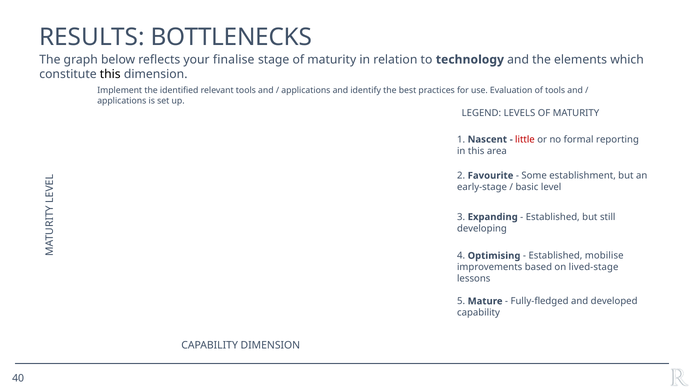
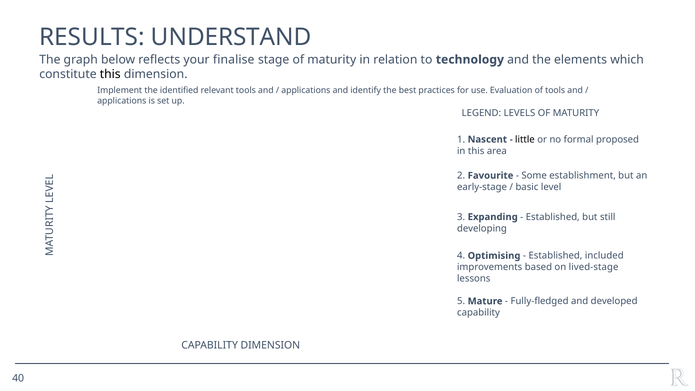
BOTTLENECKS: BOTTLENECKS -> UNDERSTAND
little colour: red -> black
reporting: reporting -> proposed
mobilise: mobilise -> included
